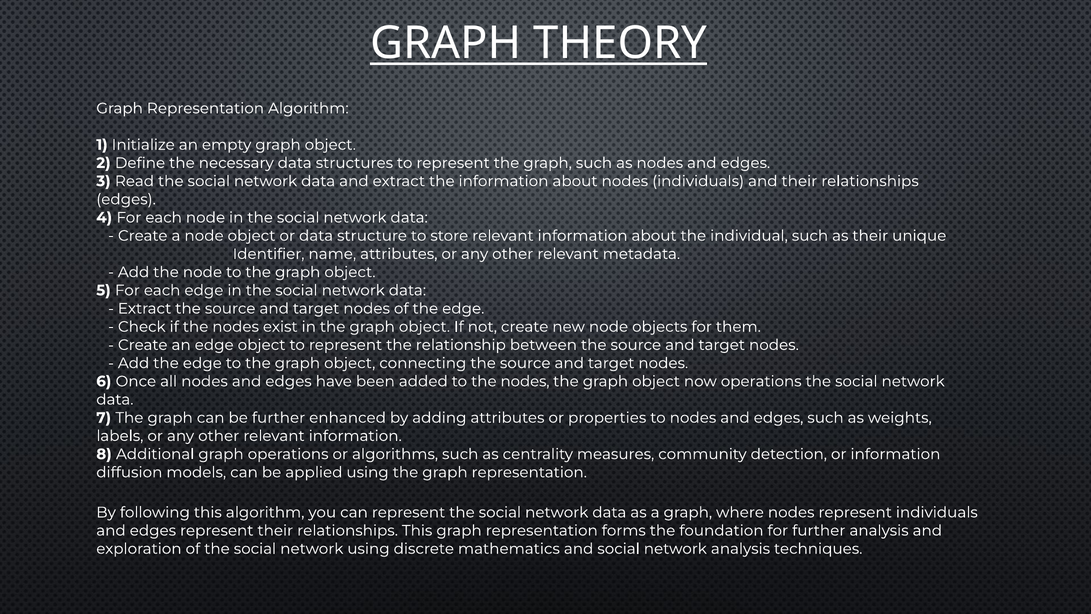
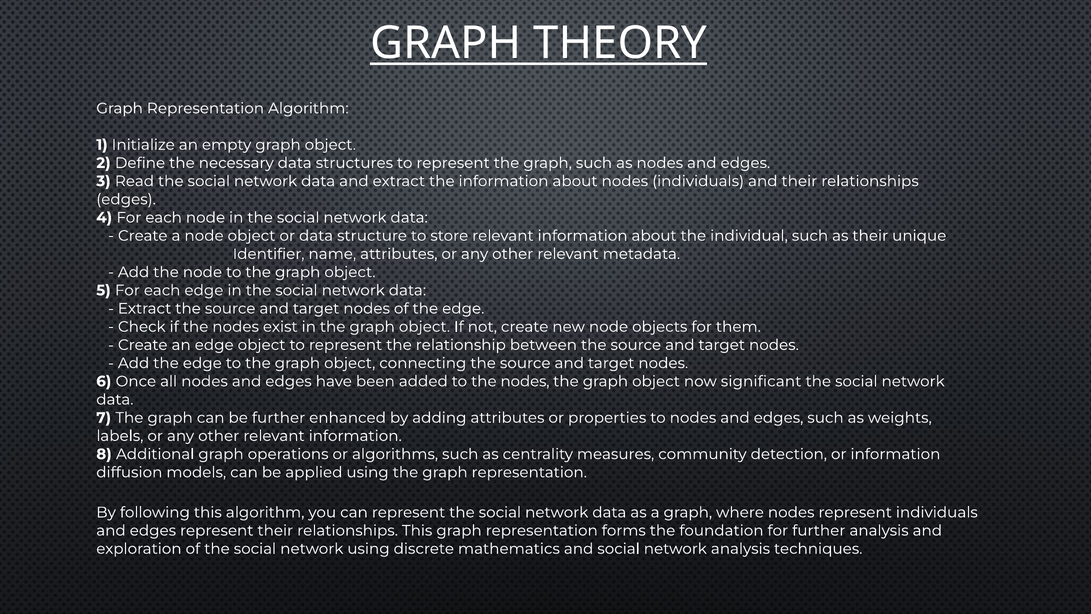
now operations: operations -> significant
